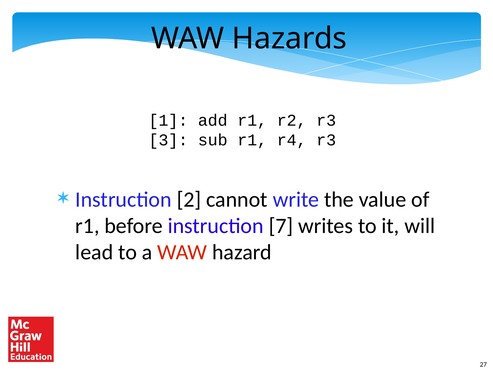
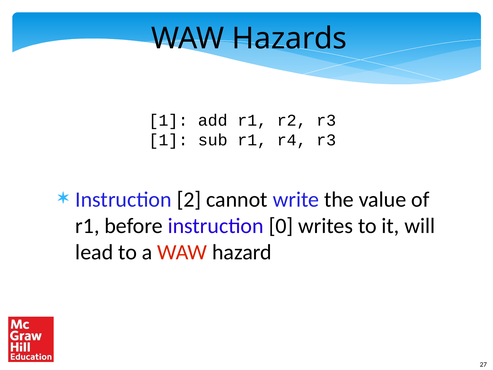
3 at (168, 140): 3 -> 1
7: 7 -> 0
